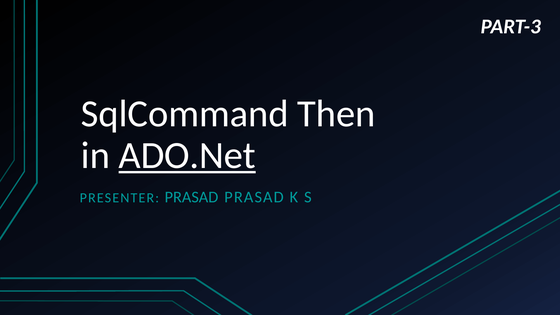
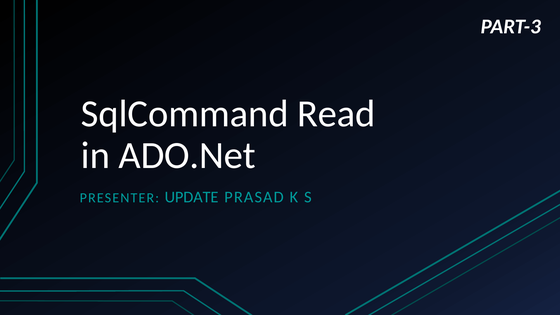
Then: Then -> Read
ADO.Net underline: present -> none
PRESENTER PRASAD: PRASAD -> UPDATE
